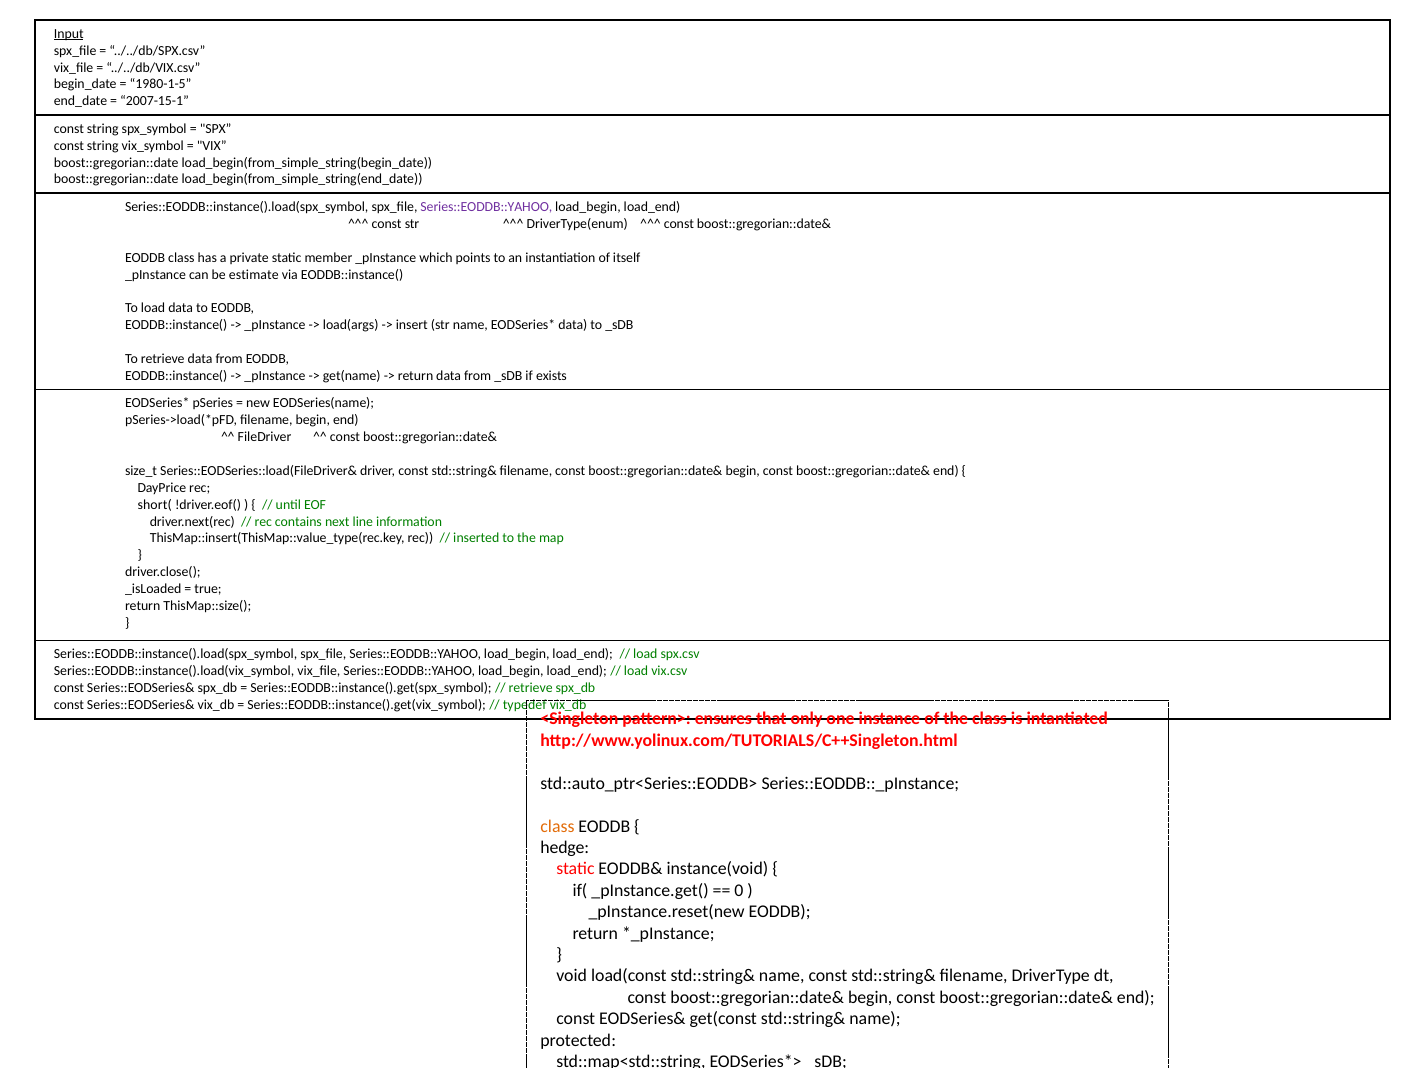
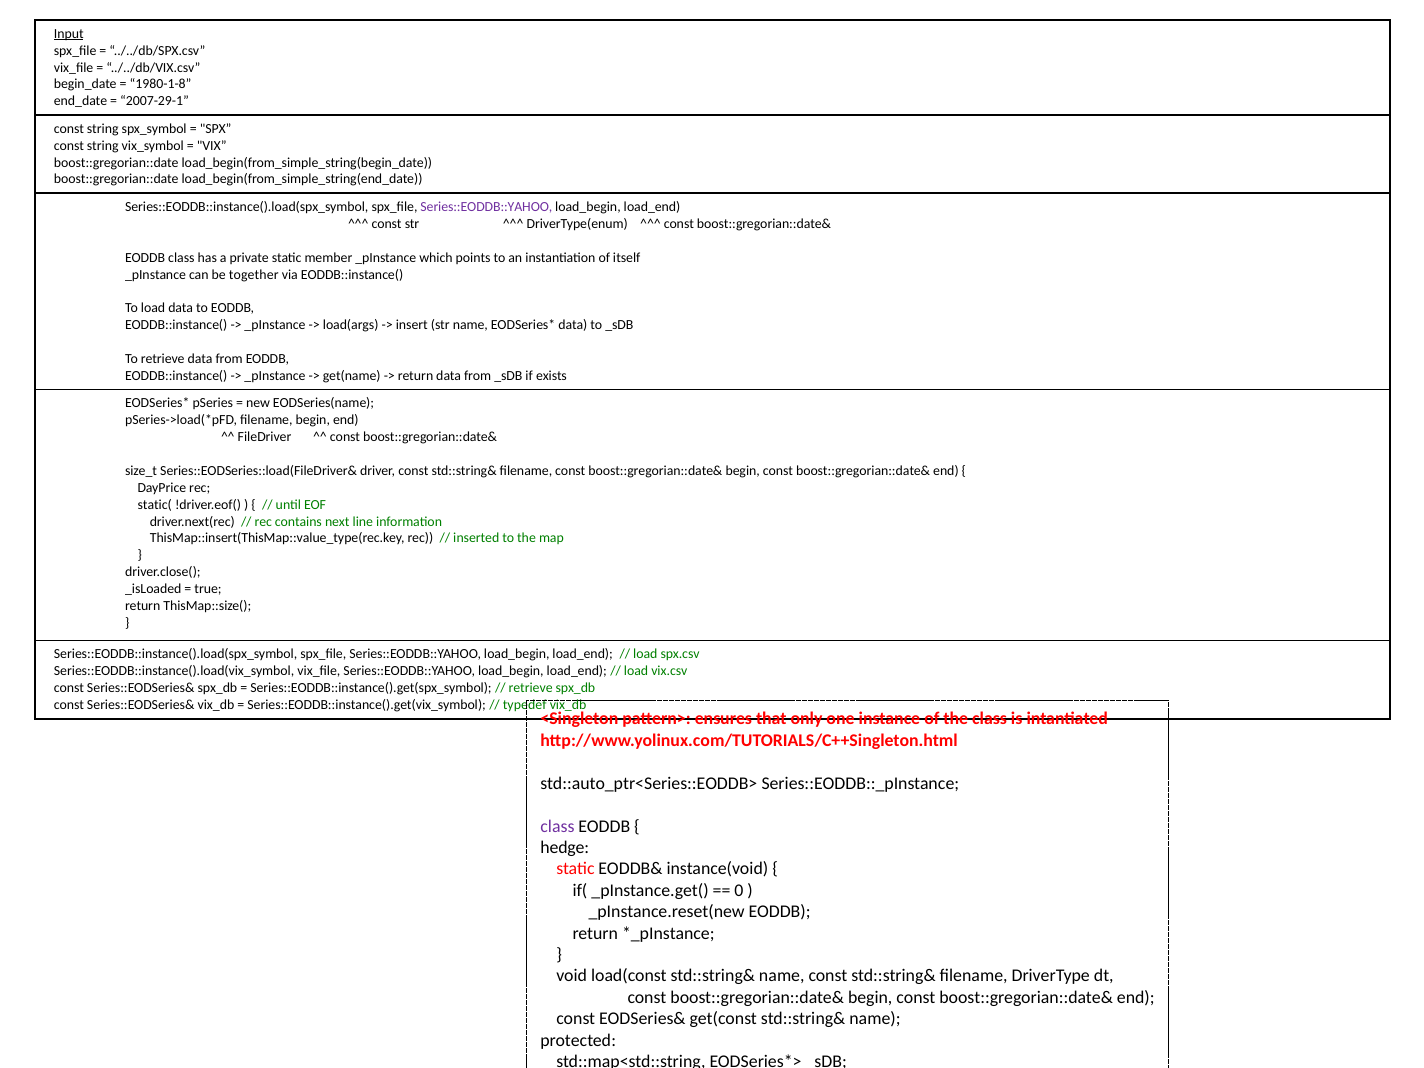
1980-1-5: 1980-1-5 -> 1980-1-8
2007-15-1: 2007-15-1 -> 2007-29-1
estimate: estimate -> together
short(: short( -> static(
class at (557, 826) colour: orange -> purple
